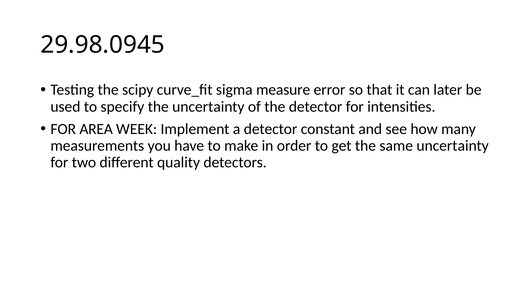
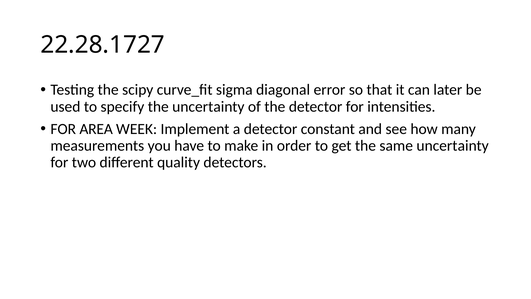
29.98.0945: 29.98.0945 -> 22.28.1727
measure: measure -> diagonal
